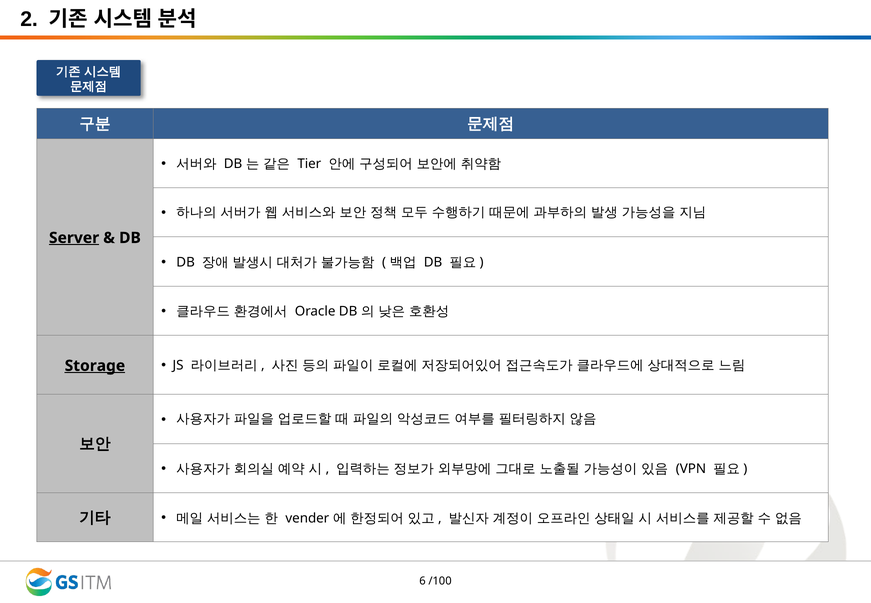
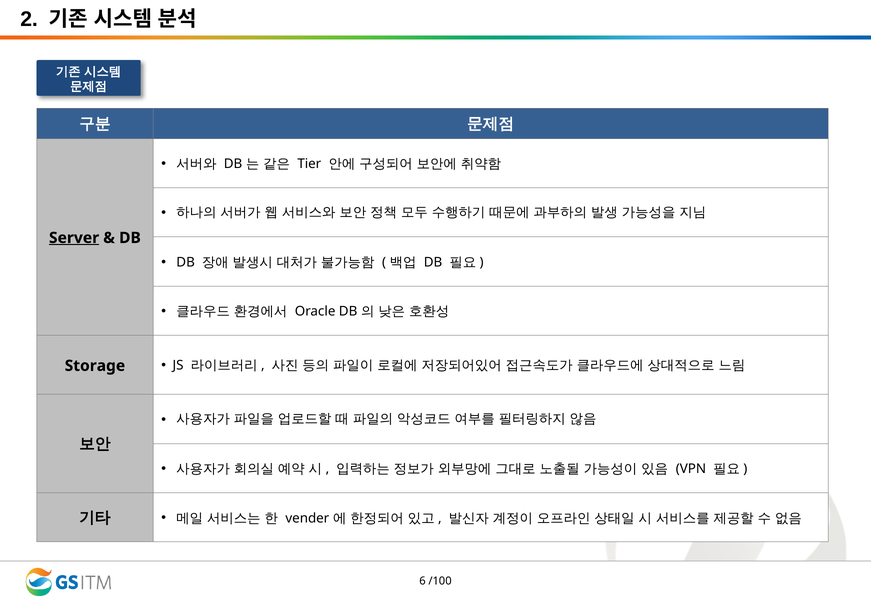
Storage underline: present -> none
